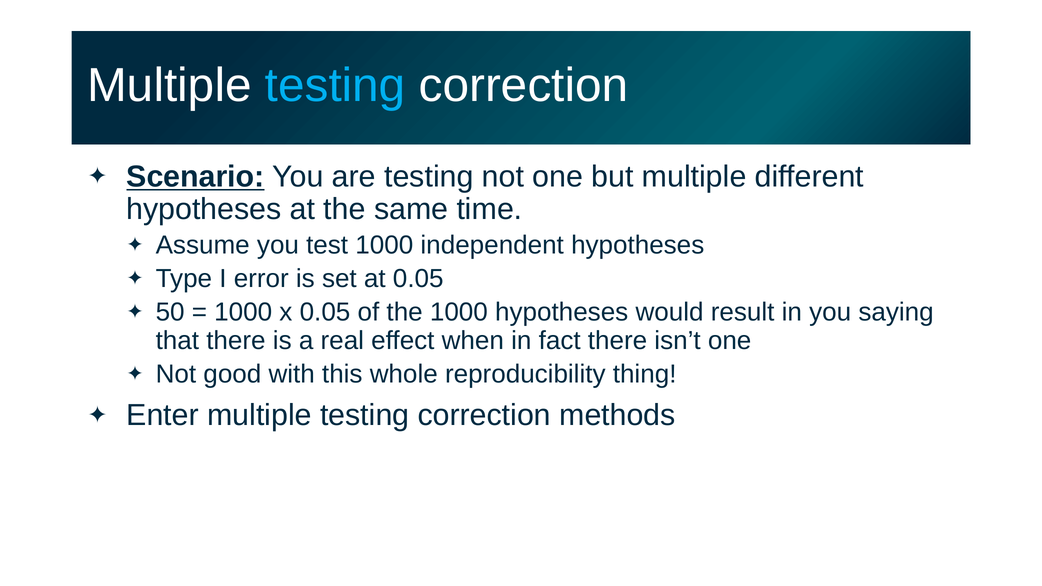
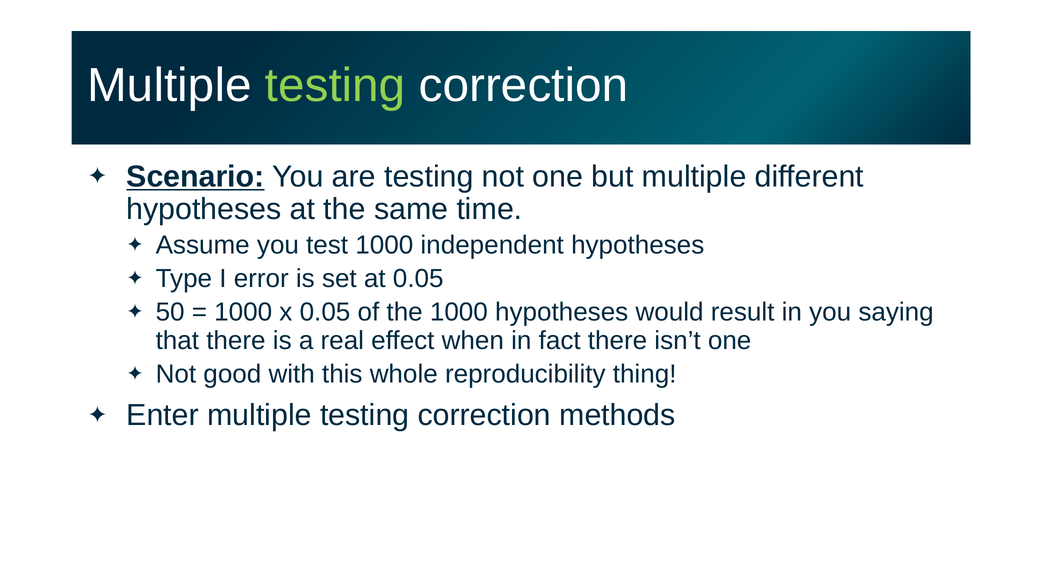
testing at (335, 86) colour: light blue -> light green
